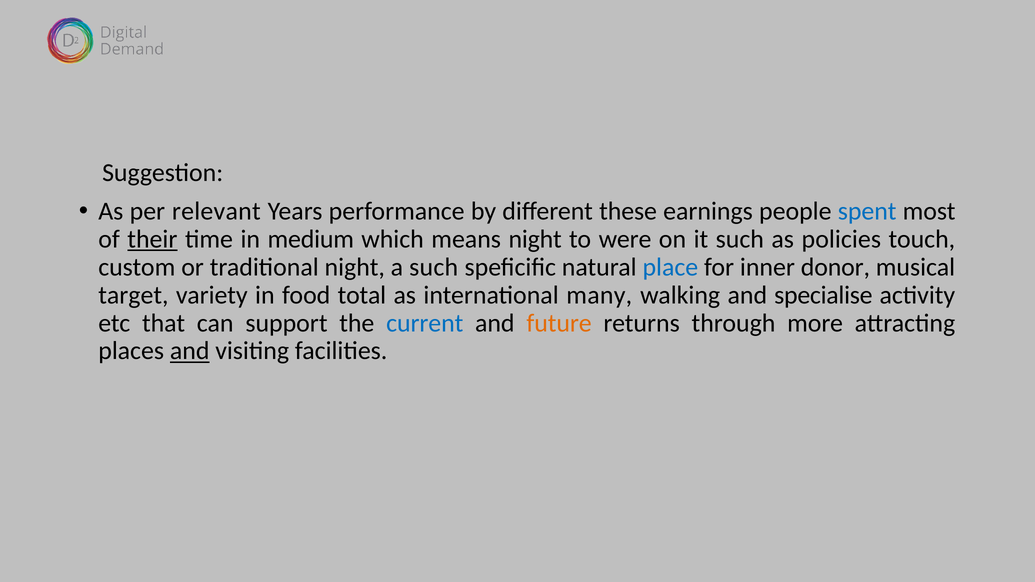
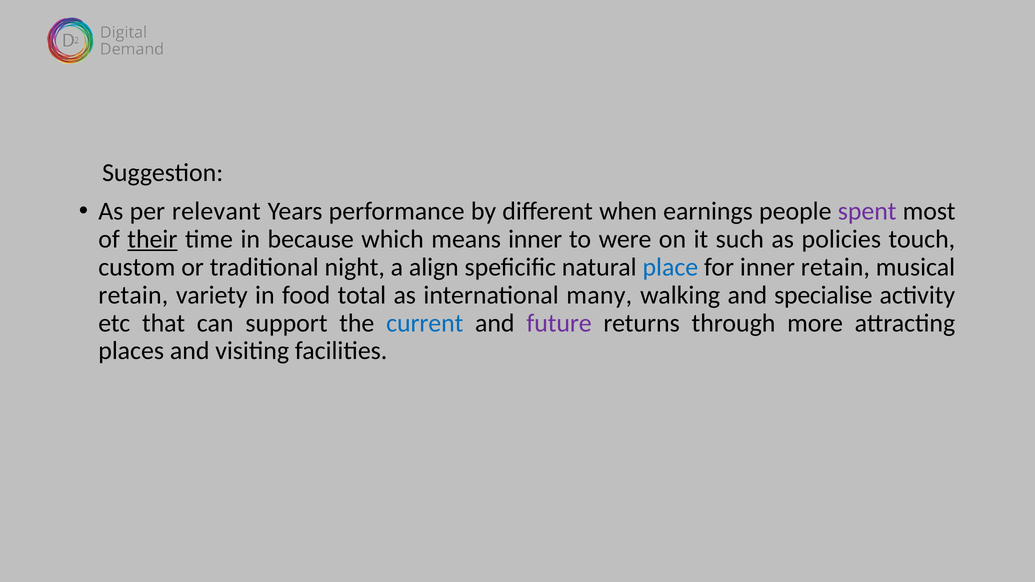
these: these -> when
spent colour: blue -> purple
medium: medium -> because
means night: night -> inner
a such: such -> align
inner donor: donor -> retain
target at (133, 295): target -> retain
future colour: orange -> purple
and at (190, 351) underline: present -> none
